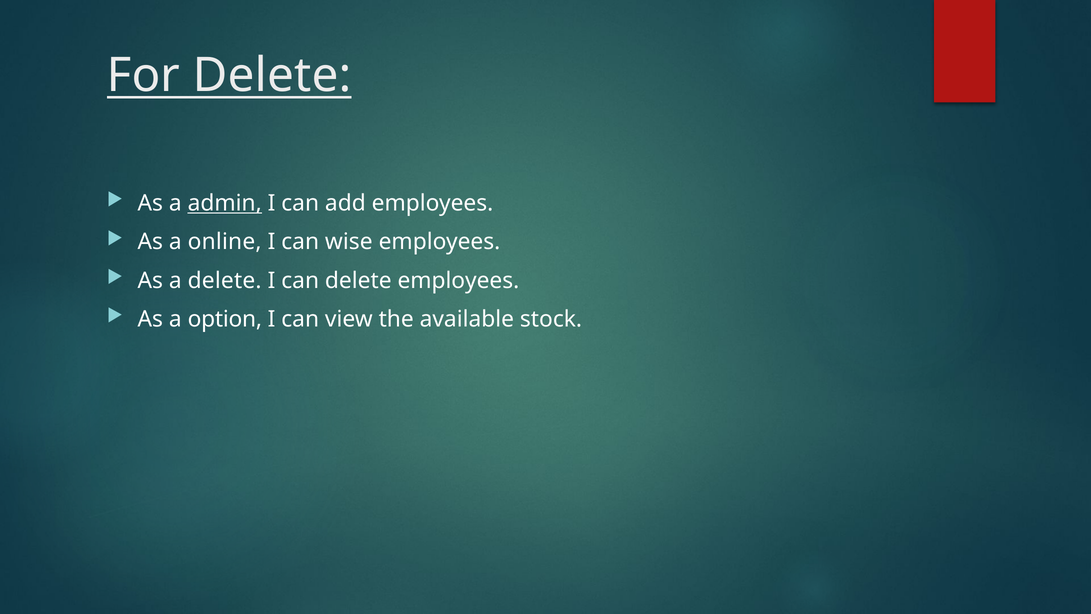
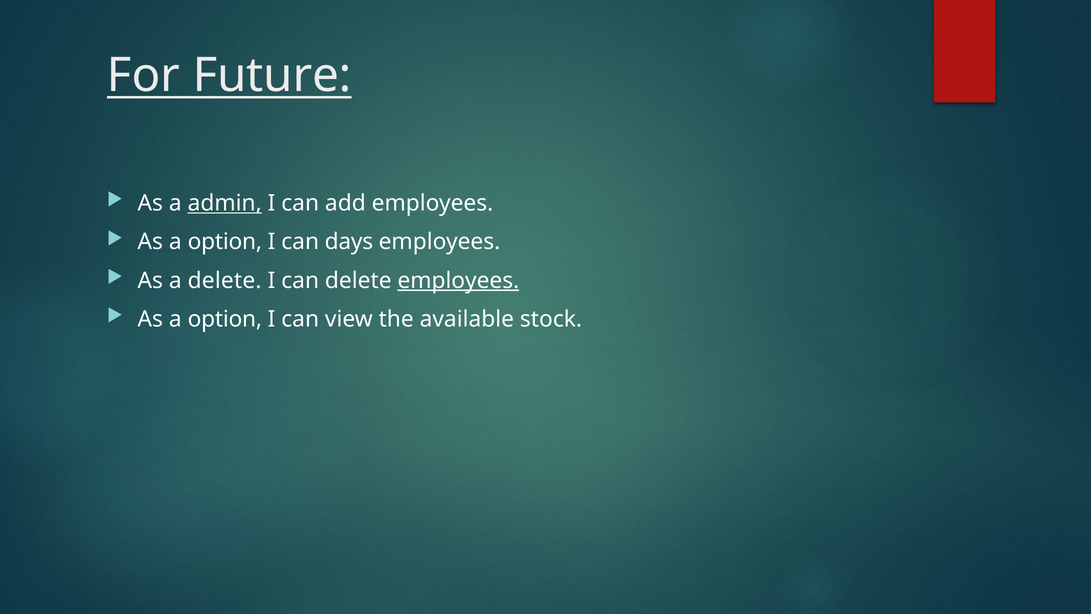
For Delete: Delete -> Future
online at (225, 242): online -> option
wise: wise -> days
employees at (458, 280) underline: none -> present
